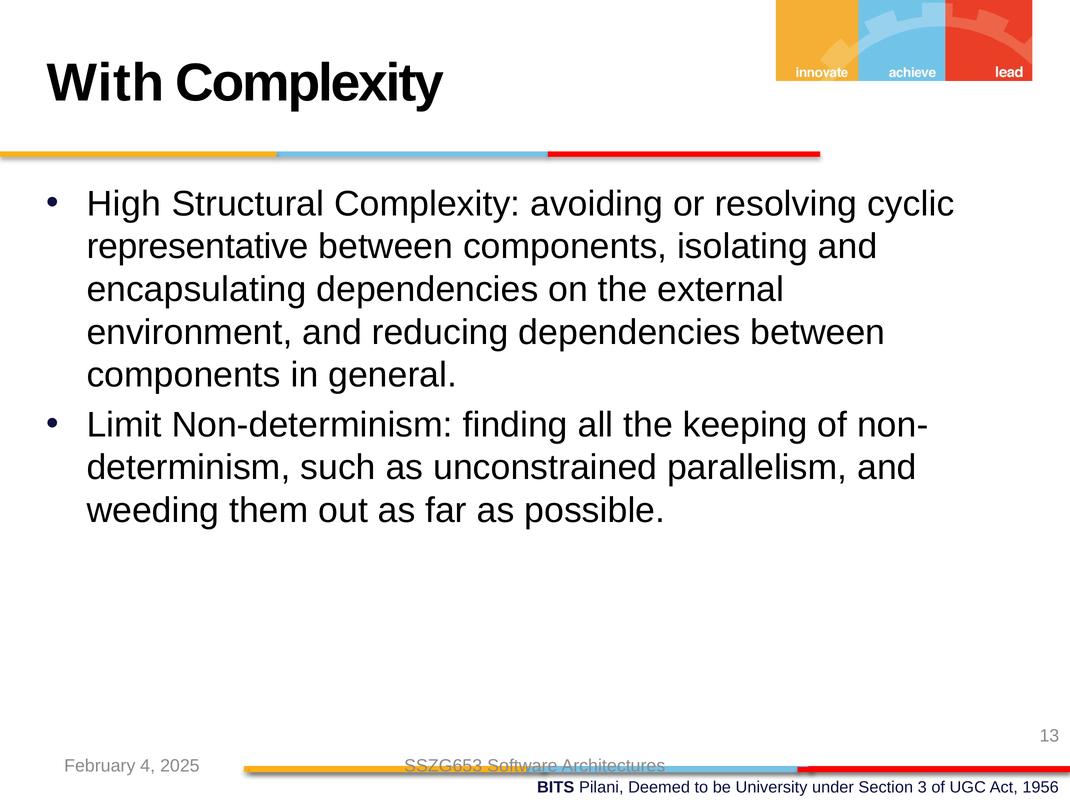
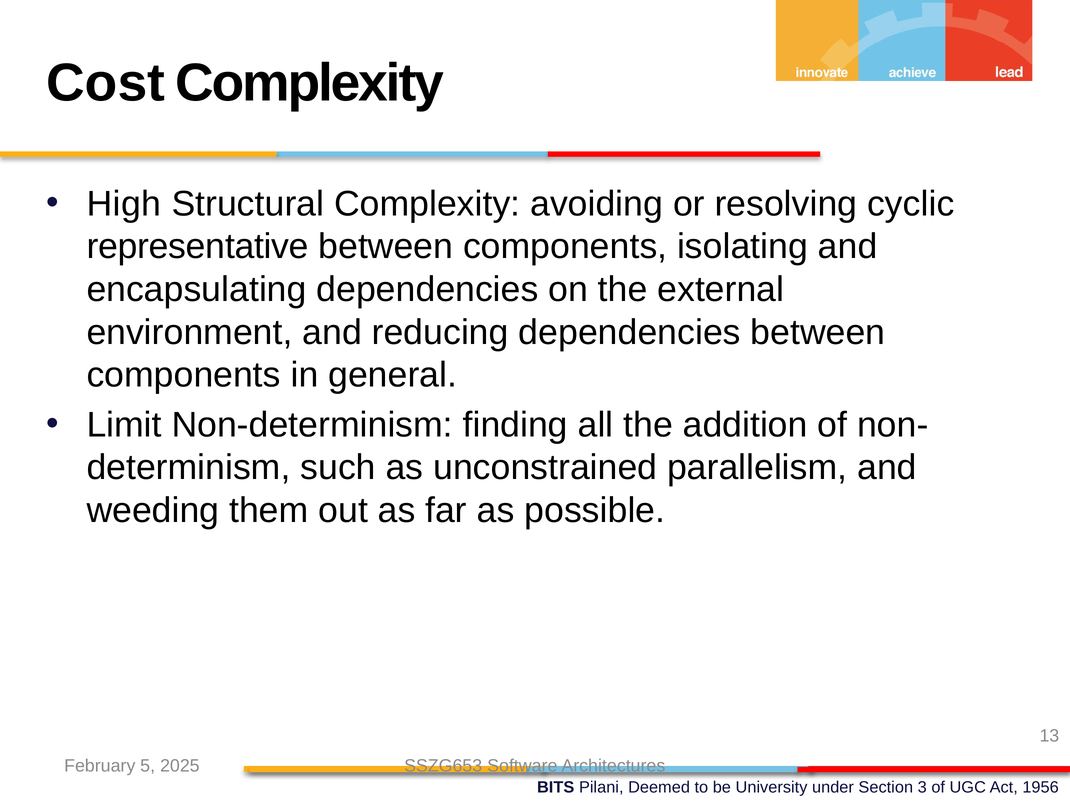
With: With -> Cost
keeping: keeping -> addition
4: 4 -> 5
